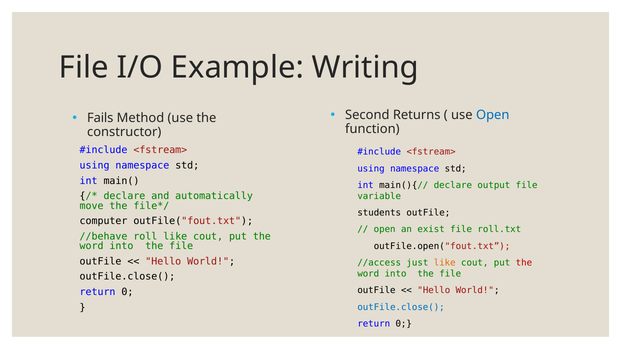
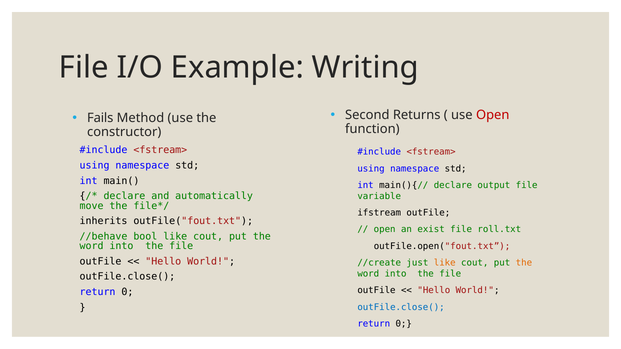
Open at (493, 115) colour: blue -> red
students: students -> ifstream
computer: computer -> inherits
roll: roll -> bool
//access: //access -> //create
the at (524, 263) colour: red -> orange
